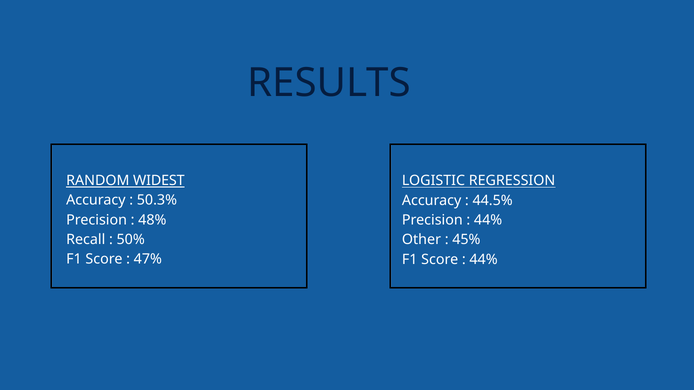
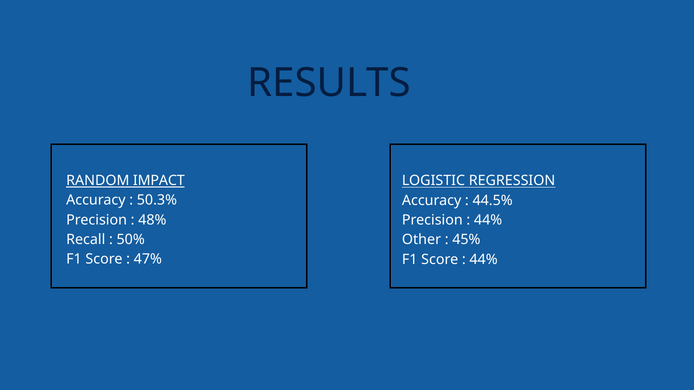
WIDEST: WIDEST -> IMPACT
